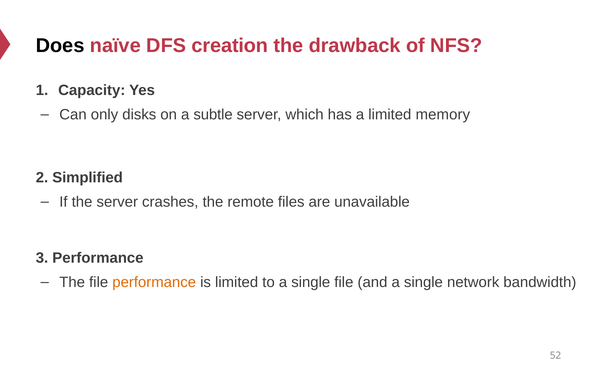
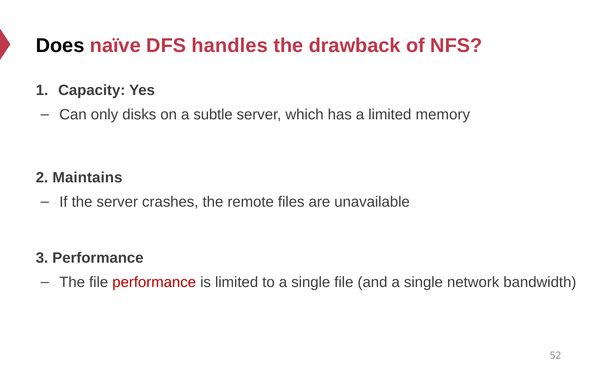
creation: creation -> handles
Simplified: Simplified -> Maintains
performance at (154, 282) colour: orange -> red
